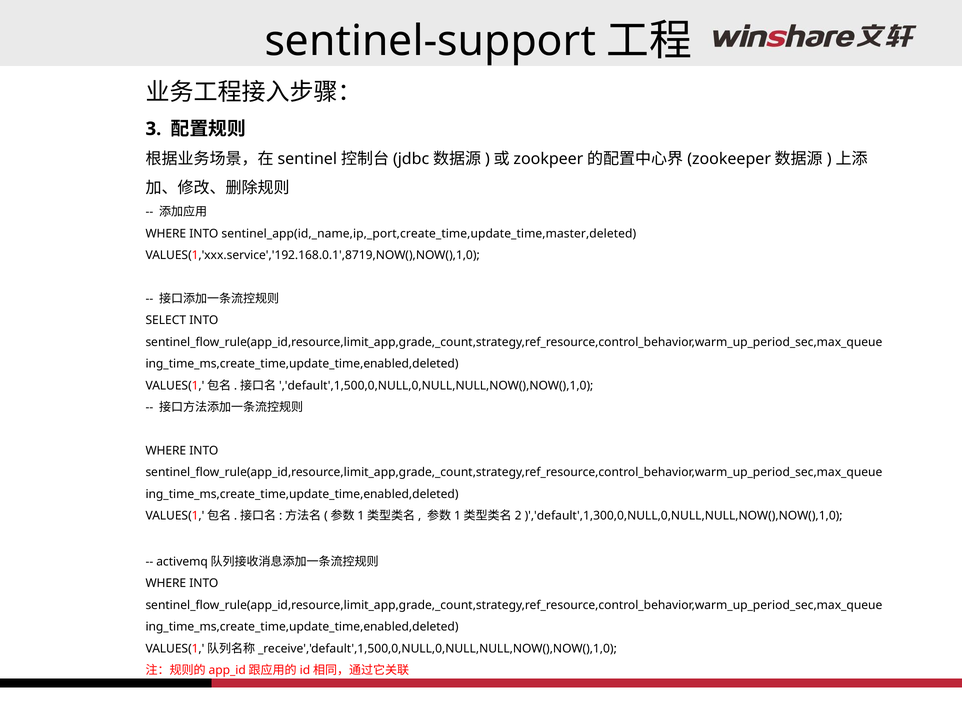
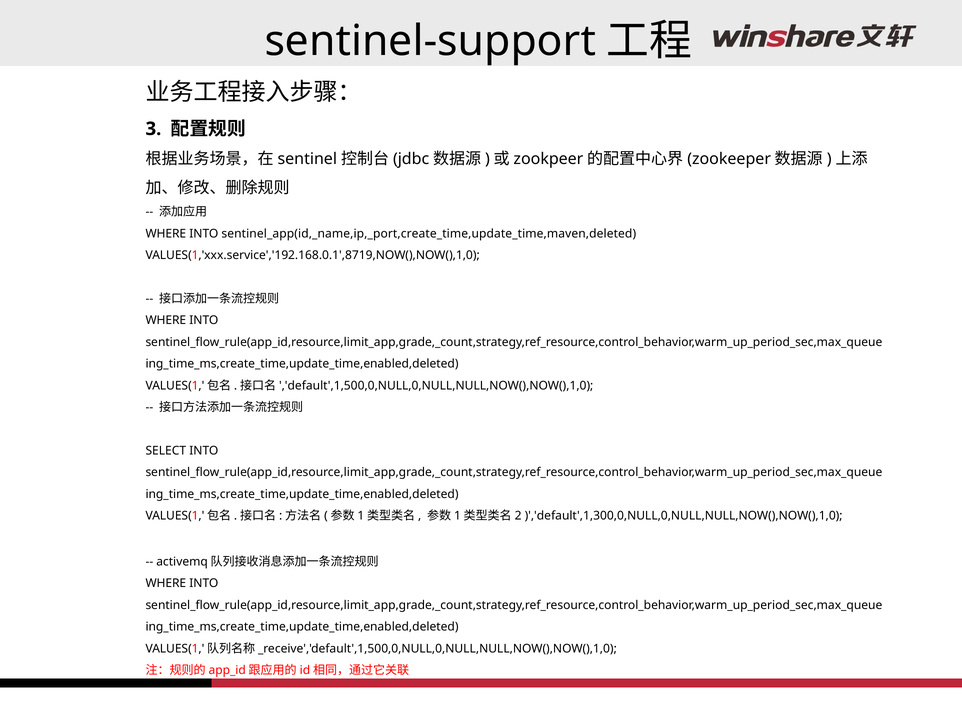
sentinel_app(id,_name,ip,_port,create_time,update_time,master,deleted: sentinel_app(id,_name,ip,_port,create_time,update_time,master,deleted -> sentinel_app(id,_name,ip,_port,create_time,update_time,maven,deleted
SELECT at (166, 320): SELECT -> WHERE
WHERE at (166, 450): WHERE -> SELECT
